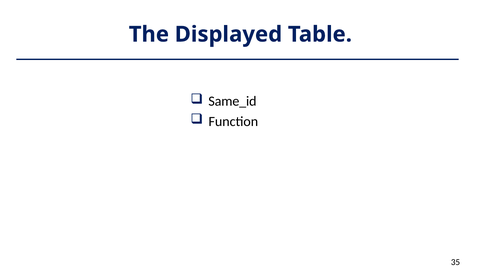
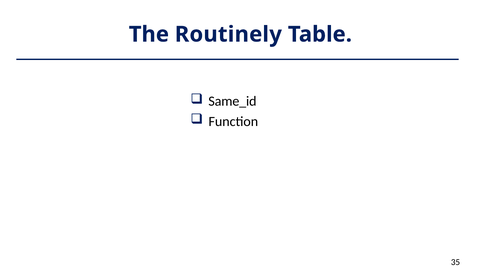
Displayed: Displayed -> Routinely
